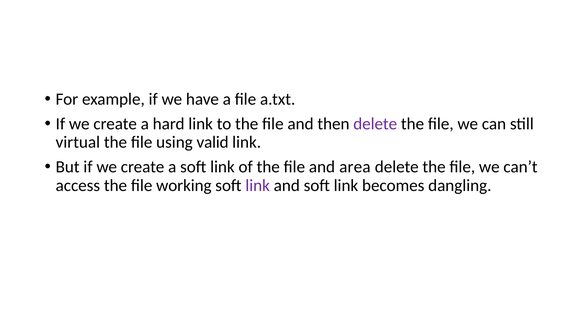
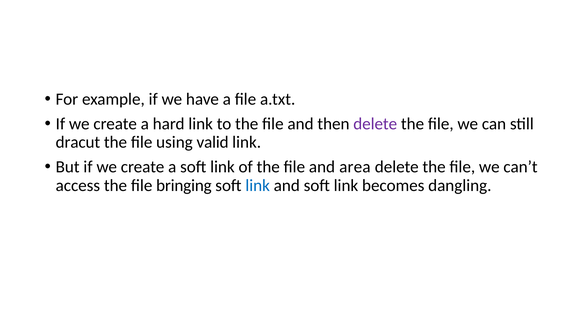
virtual: virtual -> dracut
working: working -> bringing
link at (258, 185) colour: purple -> blue
